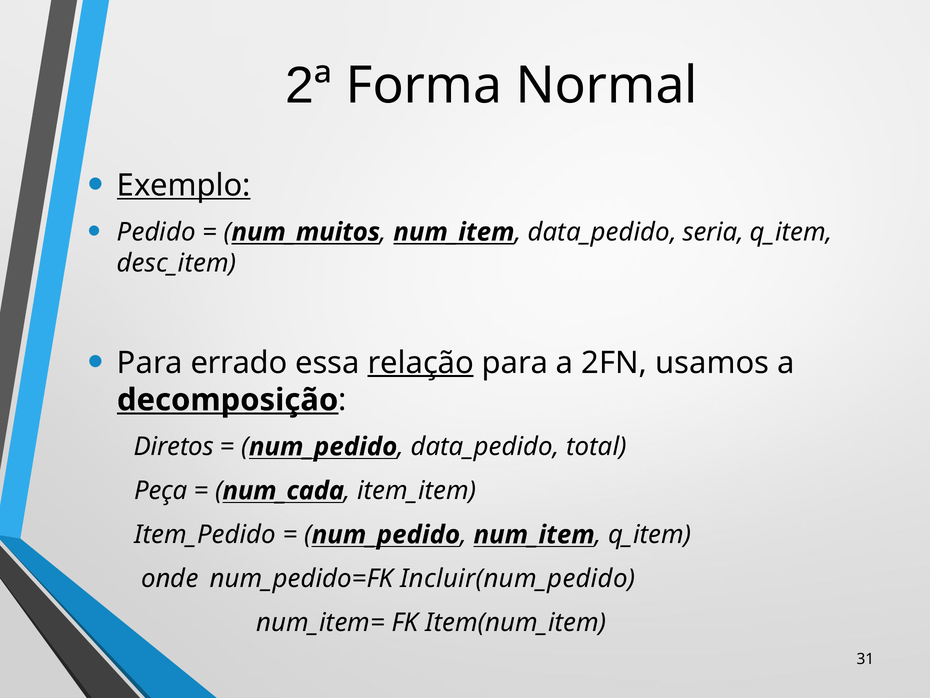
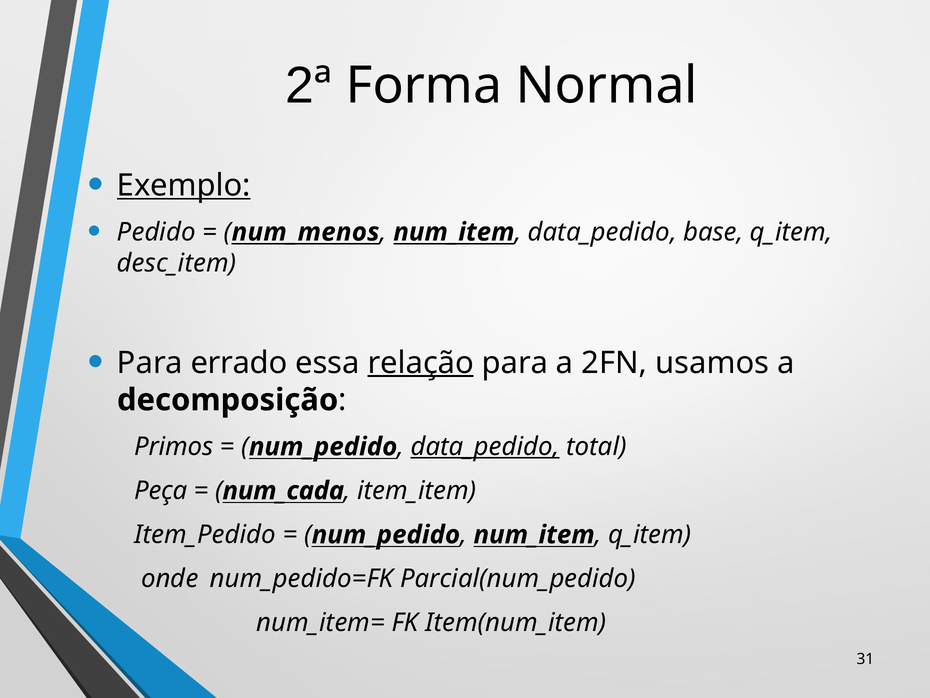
num_muitos: num_muitos -> num_menos
seria: seria -> base
decomposição underline: present -> none
Diretos: Diretos -> Primos
data_pedido at (485, 446) underline: none -> present
Incluir(num_pedido: Incluir(num_pedido -> Parcial(num_pedido
